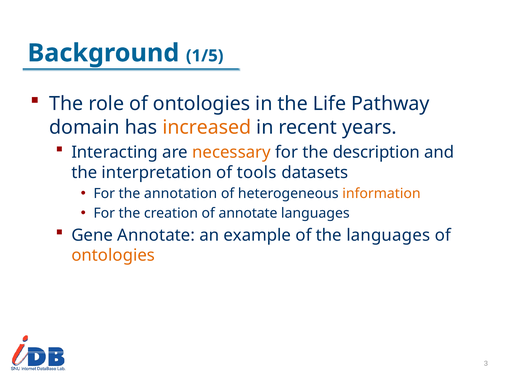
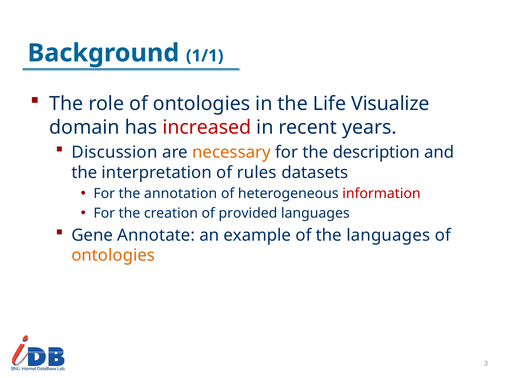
1/5: 1/5 -> 1/1
Pathway: Pathway -> Visualize
increased colour: orange -> red
Interacting: Interacting -> Discussion
tools: tools -> rules
information colour: orange -> red
of annotate: annotate -> provided
